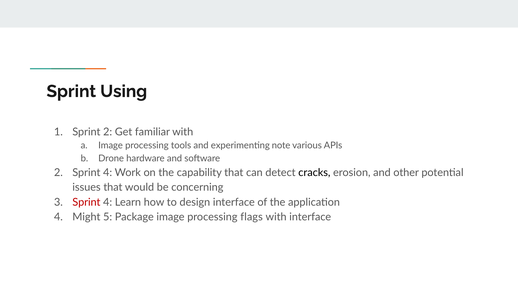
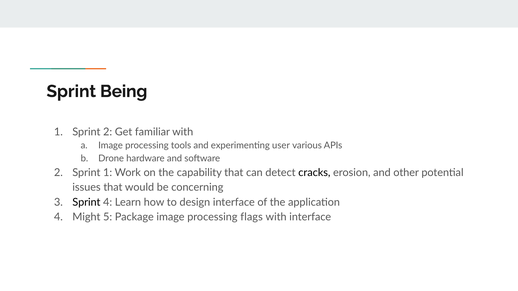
Using: Using -> Being
note: note -> user
2 Sprint 4: 4 -> 1
Sprint at (86, 202) colour: red -> black
